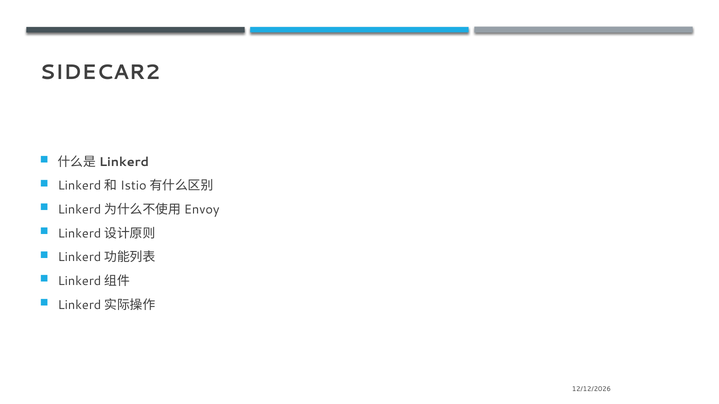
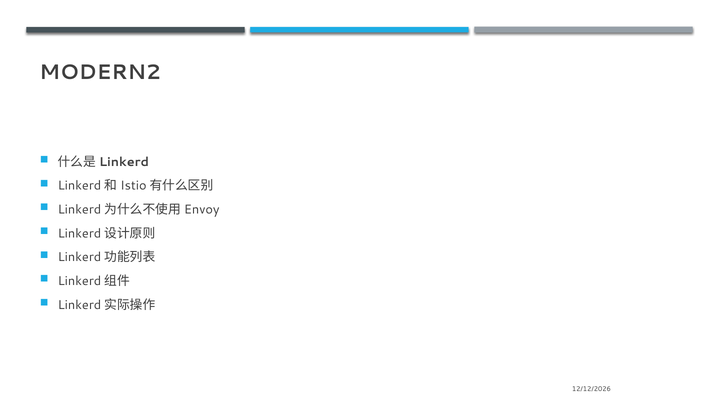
SIDECAR2: SIDECAR2 -> MODERN2
